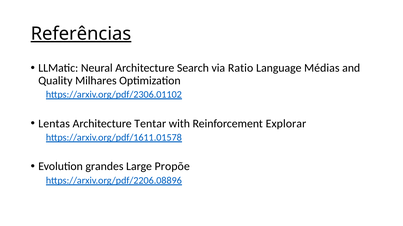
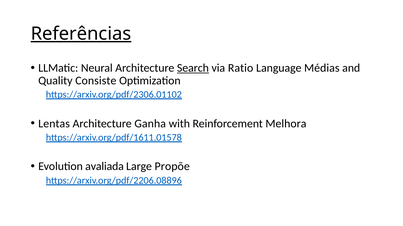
Search underline: none -> present
Milhares: Milhares -> Consiste
Tentar: Tentar -> Ganha
Explorar: Explorar -> Melhora
grandes: grandes -> avaliada
